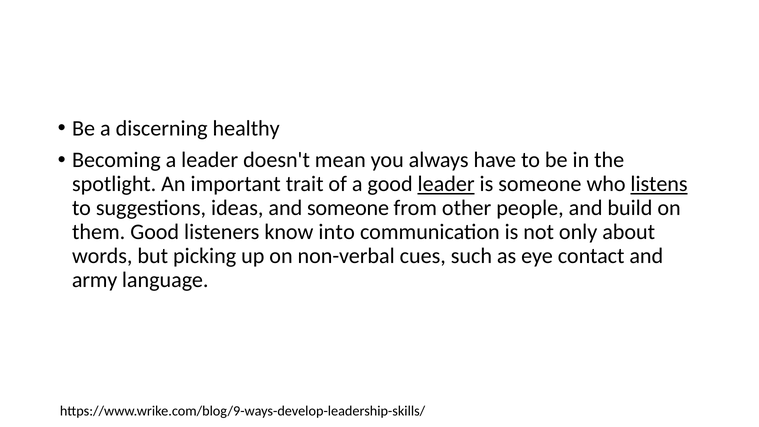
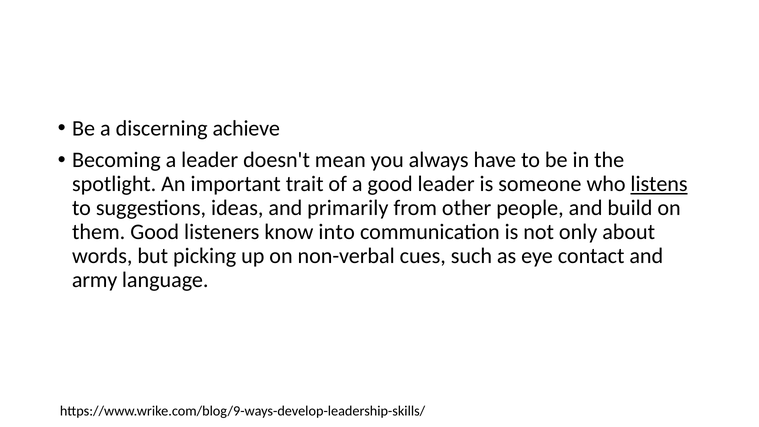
healthy: healthy -> achieve
leader at (446, 184) underline: present -> none
and someone: someone -> primarily
